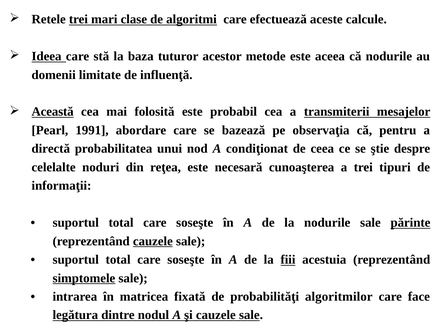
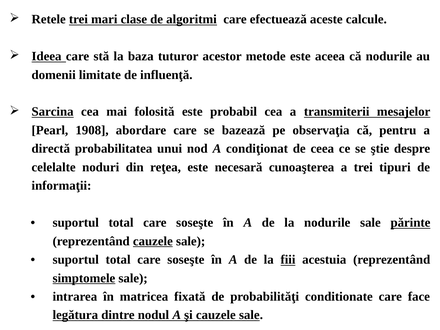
Această: Această -> Sarcina
1991: 1991 -> 1908
algoritmilor: algoritmilor -> conditionate
